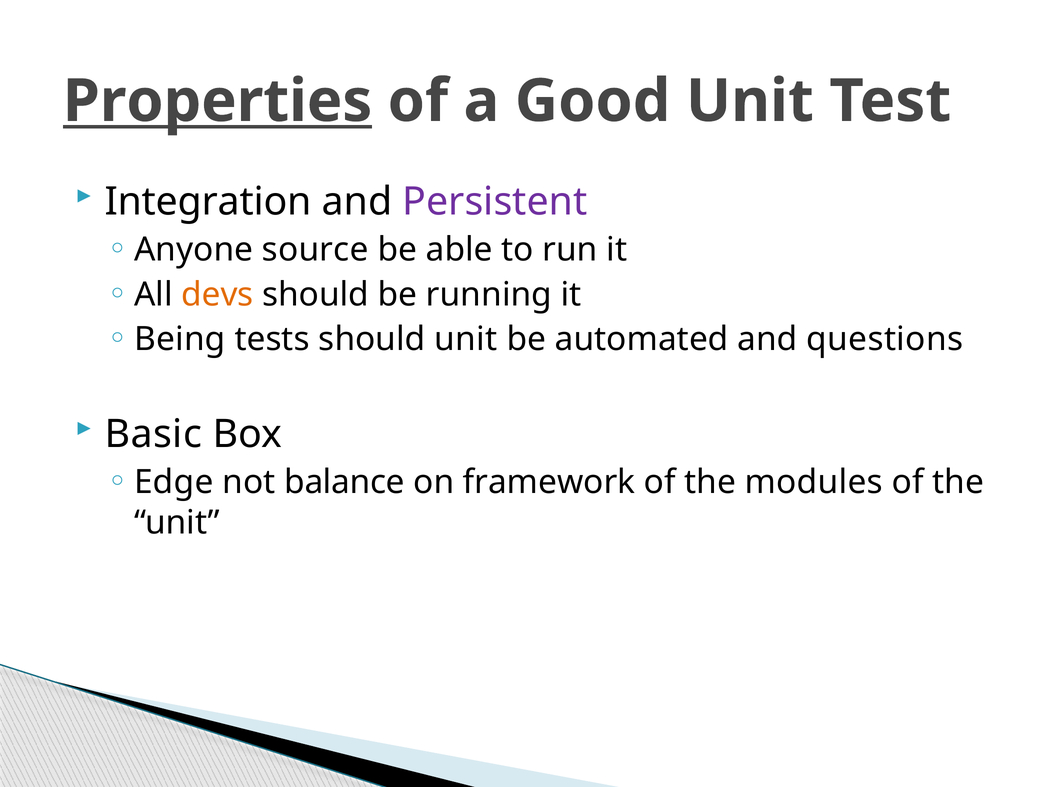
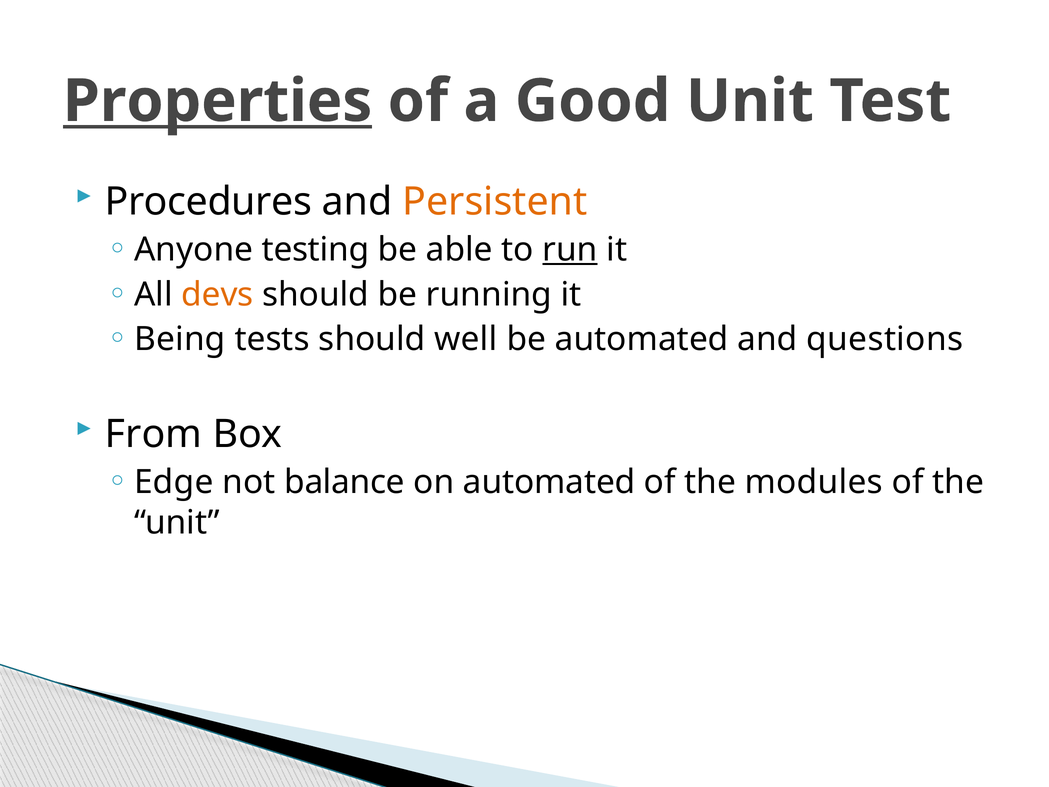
Integration: Integration -> Procedures
Persistent colour: purple -> orange
source: source -> testing
run underline: none -> present
should unit: unit -> well
Basic: Basic -> From
on framework: framework -> automated
